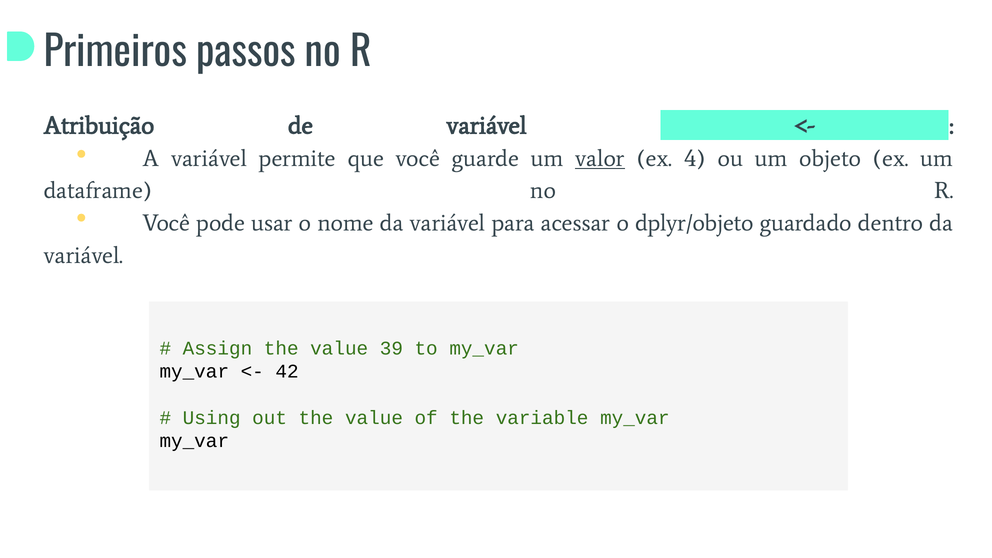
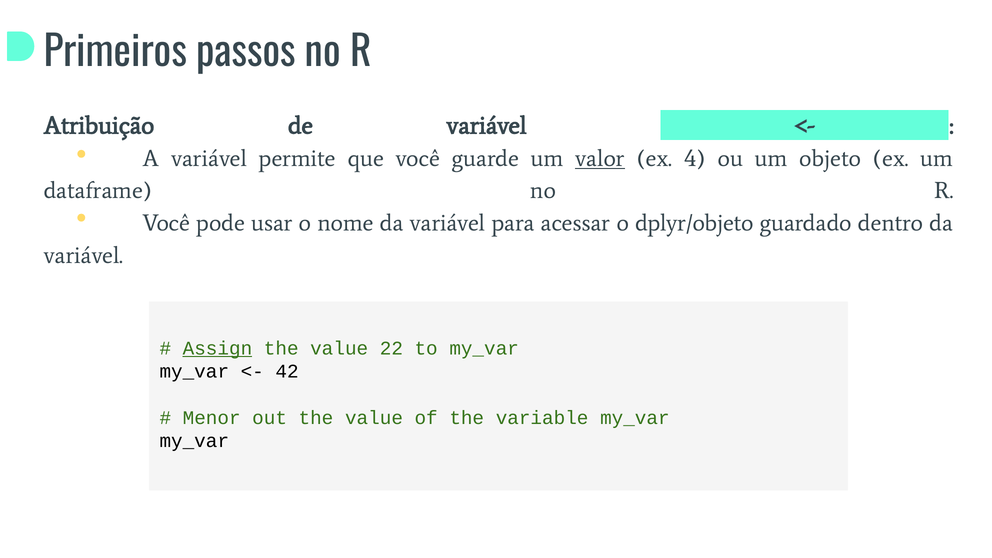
Assign underline: none -> present
39: 39 -> 22
Using: Using -> Menor
